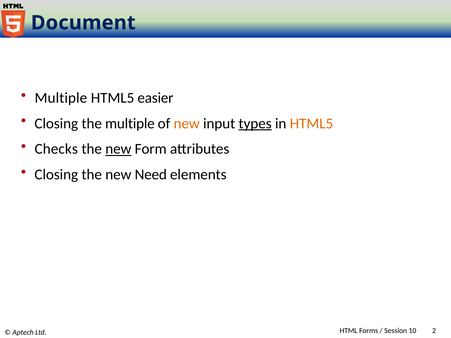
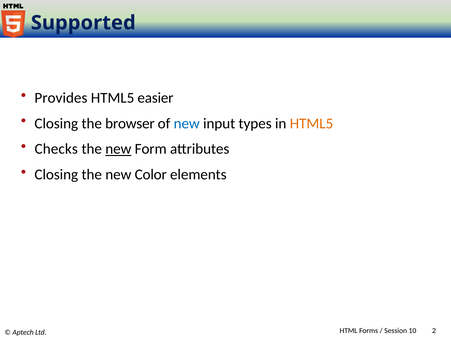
Document: Document -> Supported
Multiple at (61, 98): Multiple -> Provides
the multiple: multiple -> browser
new at (187, 124) colour: orange -> blue
types underline: present -> none
Need: Need -> Color
